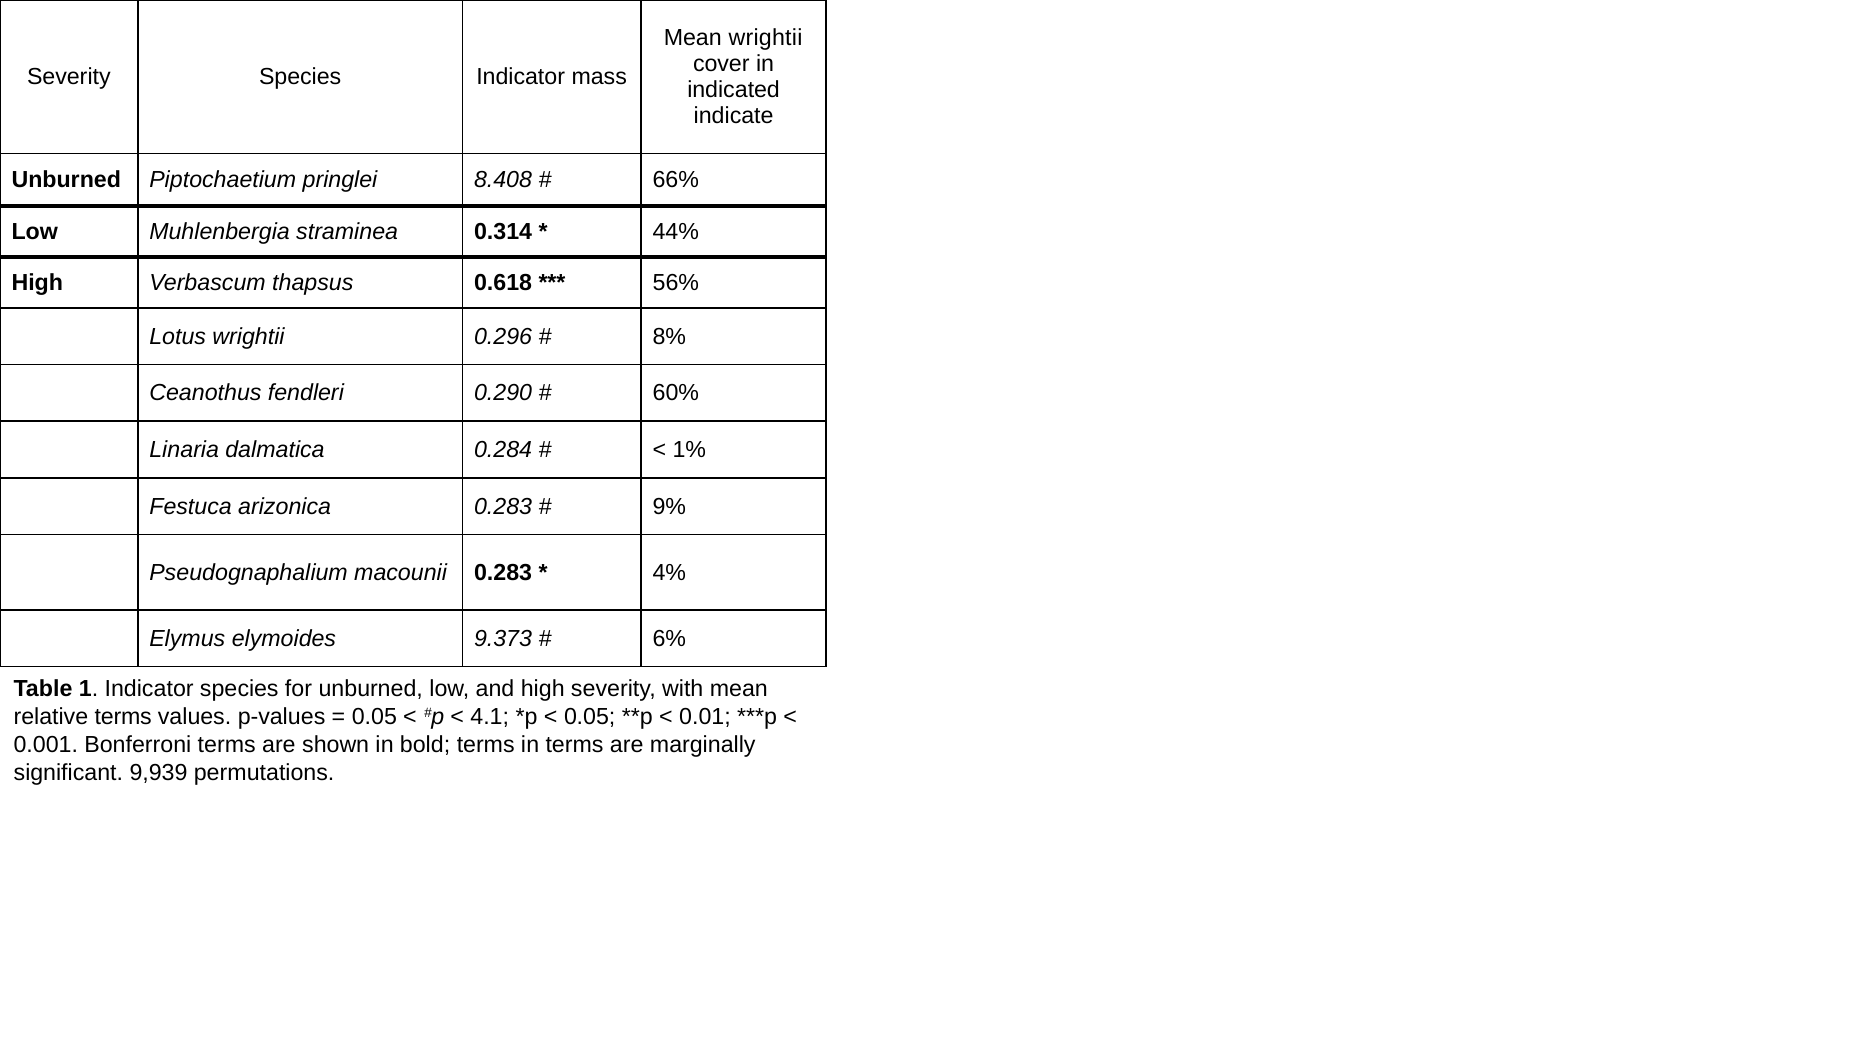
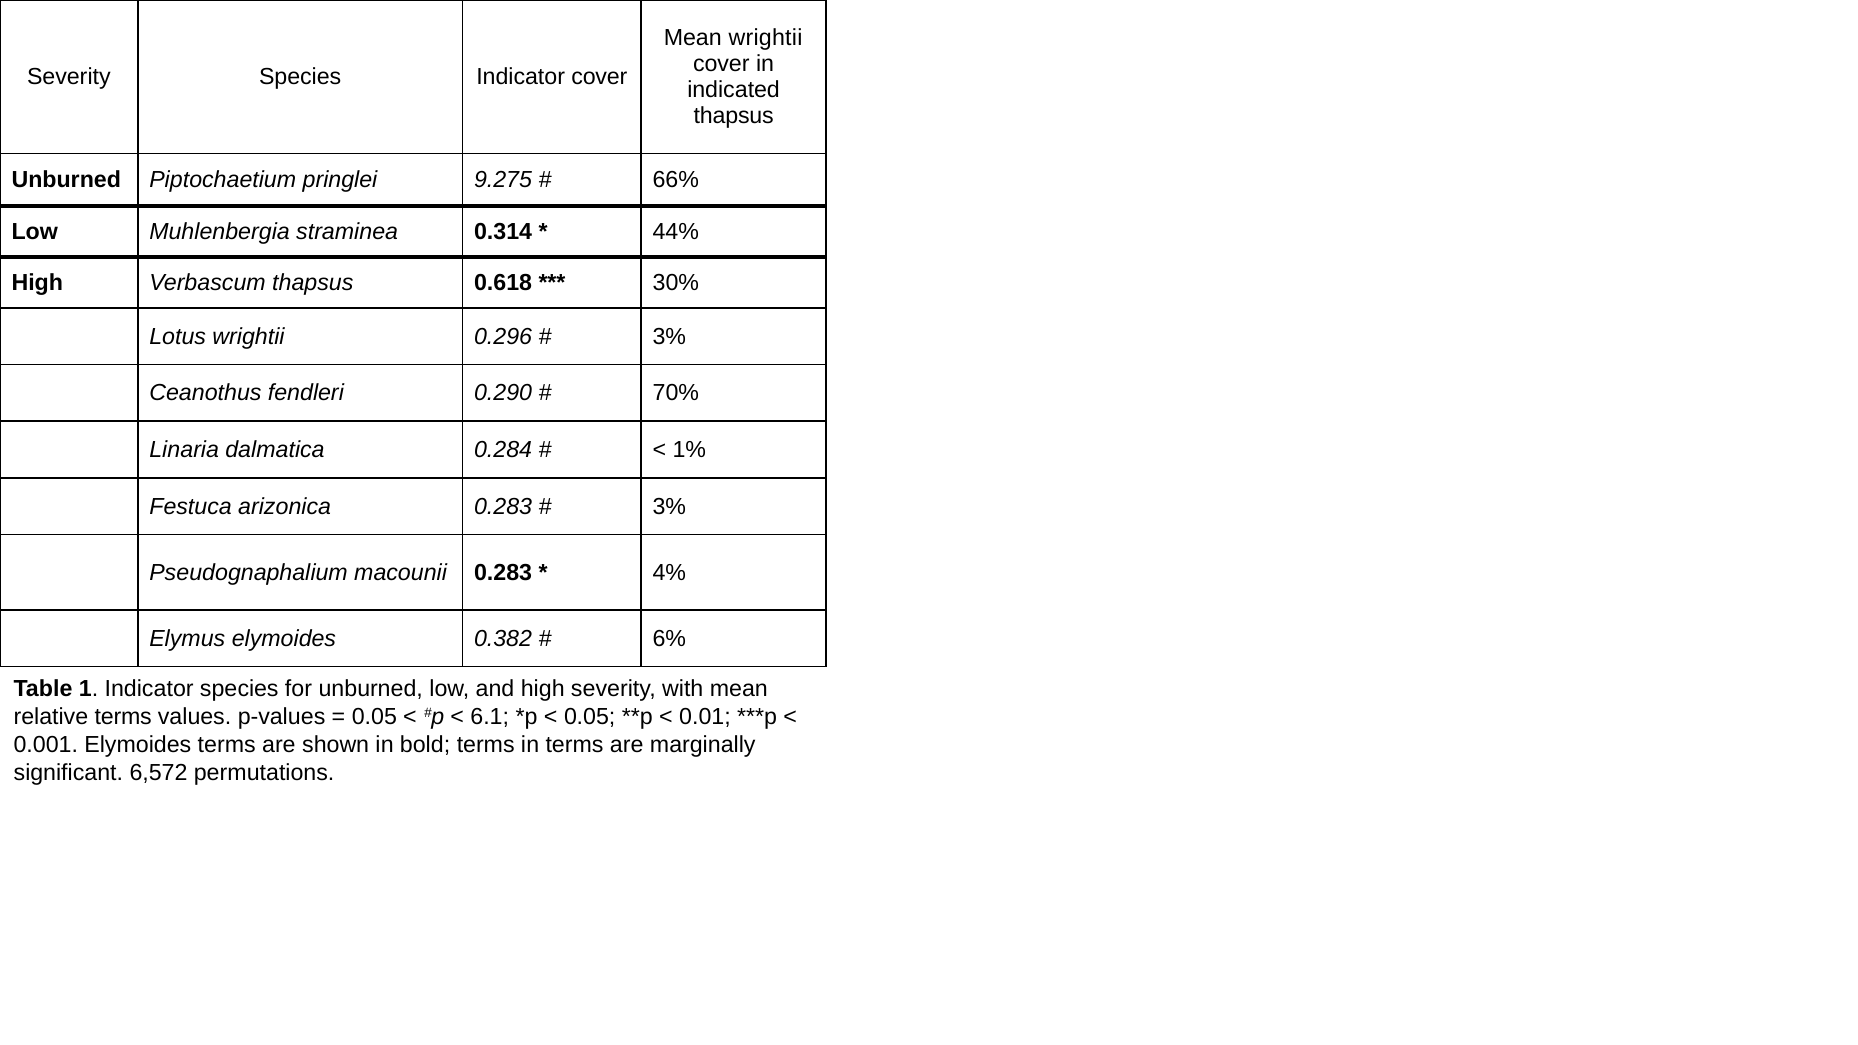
Indicator mass: mass -> cover
indicate at (734, 116): indicate -> thapsus
8.408: 8.408 -> 9.275
56%: 56% -> 30%
8% at (669, 337): 8% -> 3%
60%: 60% -> 70%
9% at (669, 507): 9% -> 3%
9.373: 9.373 -> 0.382
4.1: 4.1 -> 6.1
0.001 Bonferroni: Bonferroni -> Elymoides
9,939: 9,939 -> 6,572
